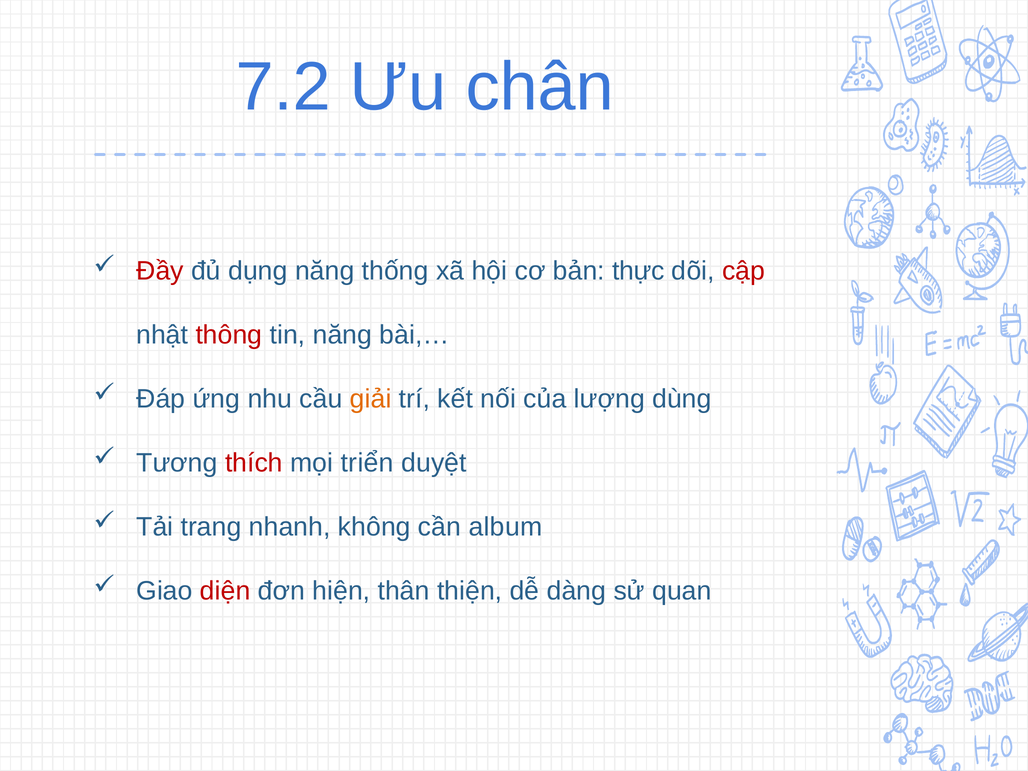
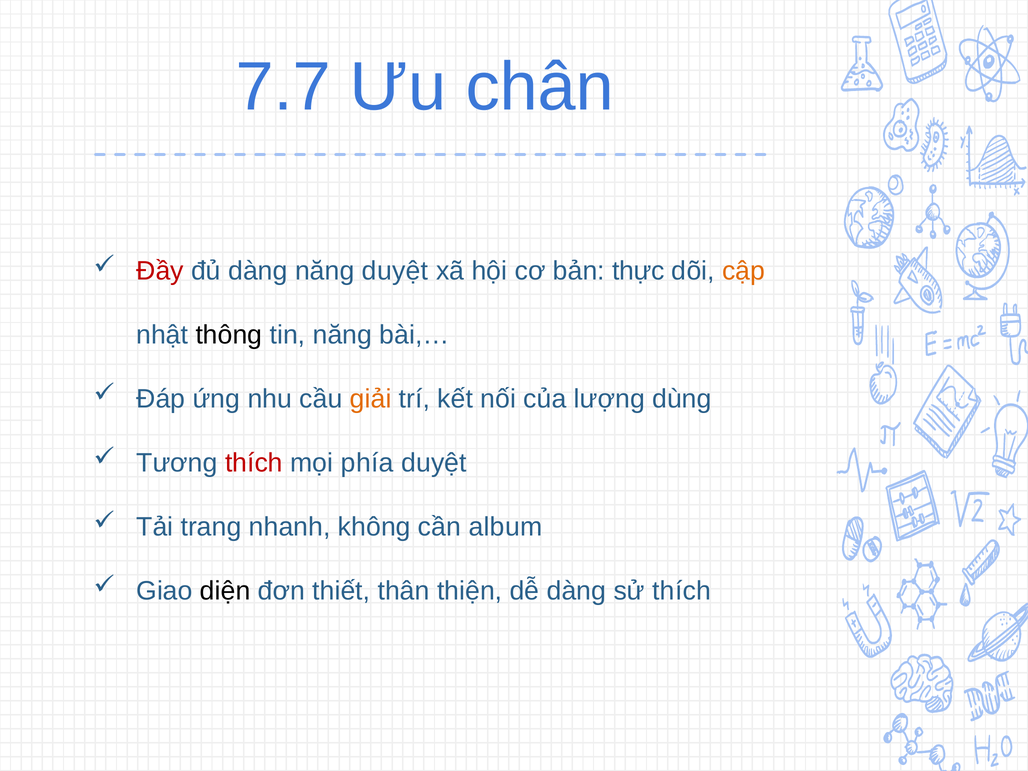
7.2: 7.2 -> 7.7
đủ dụng: dụng -> dàng
năng thống: thống -> duyệt
cập colour: red -> orange
thông colour: red -> black
triển: triển -> phía
diện colour: red -> black
hiện: hiện -> thiết
sử quan: quan -> thích
